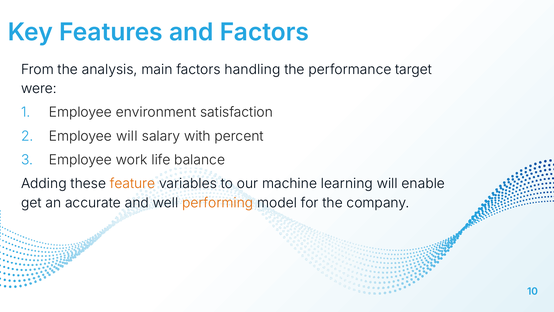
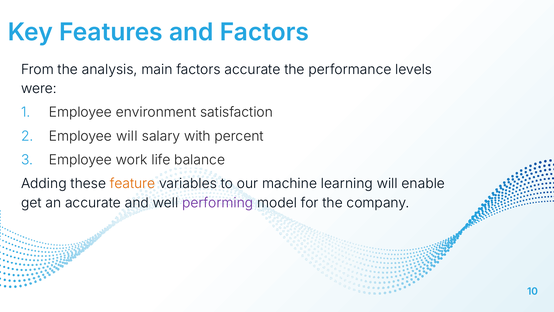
factors handling: handling -> accurate
target: target -> levels
performing colour: orange -> purple
